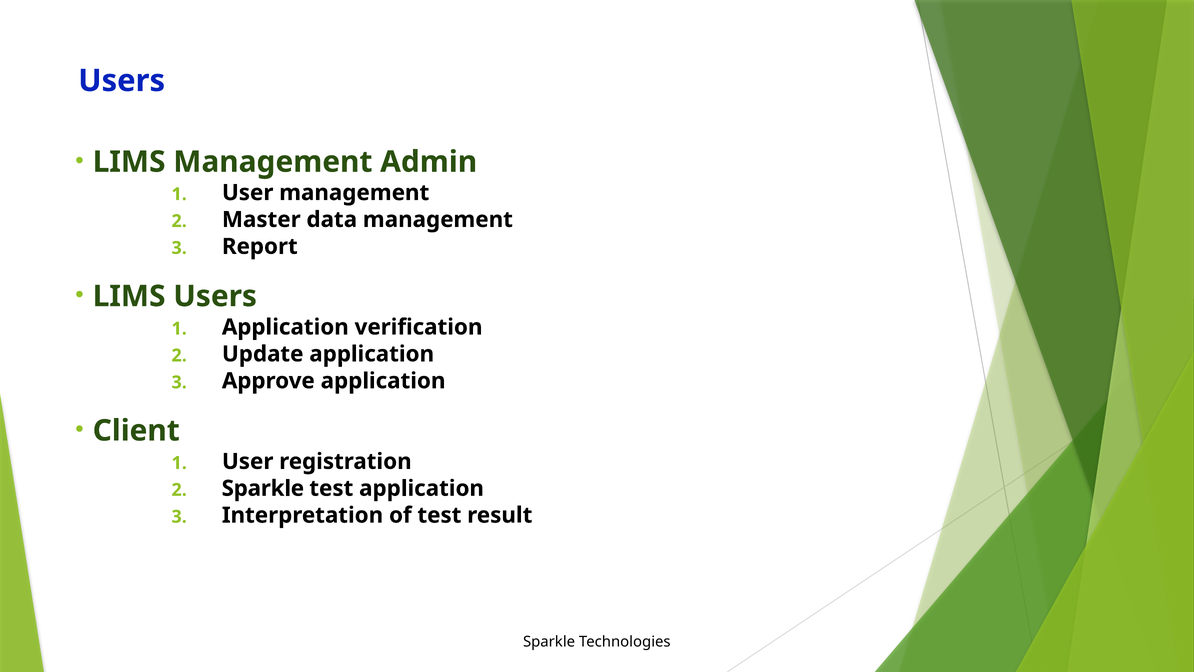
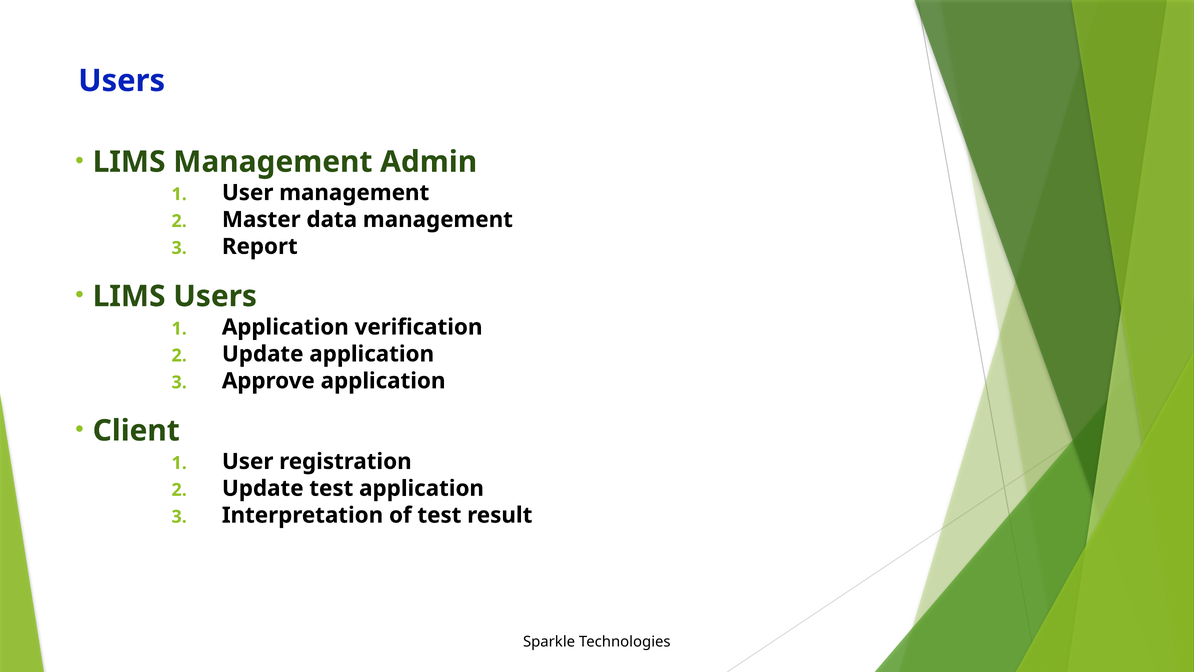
Sparkle at (263, 488): Sparkle -> Update
